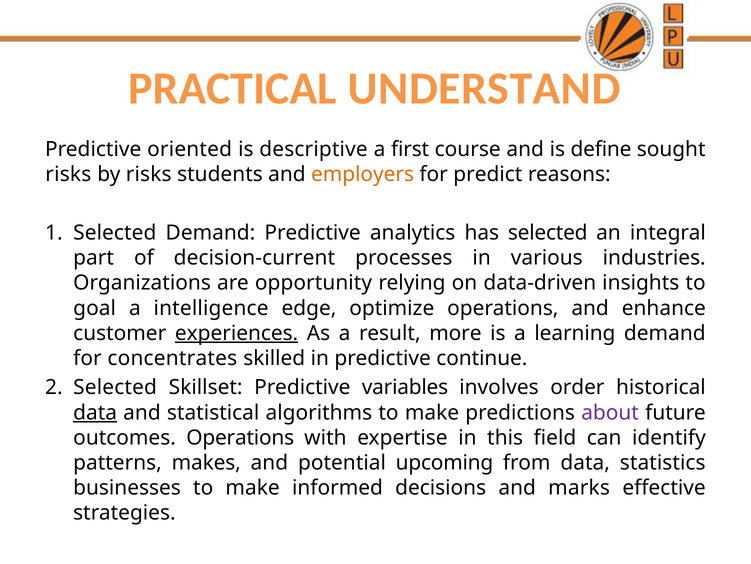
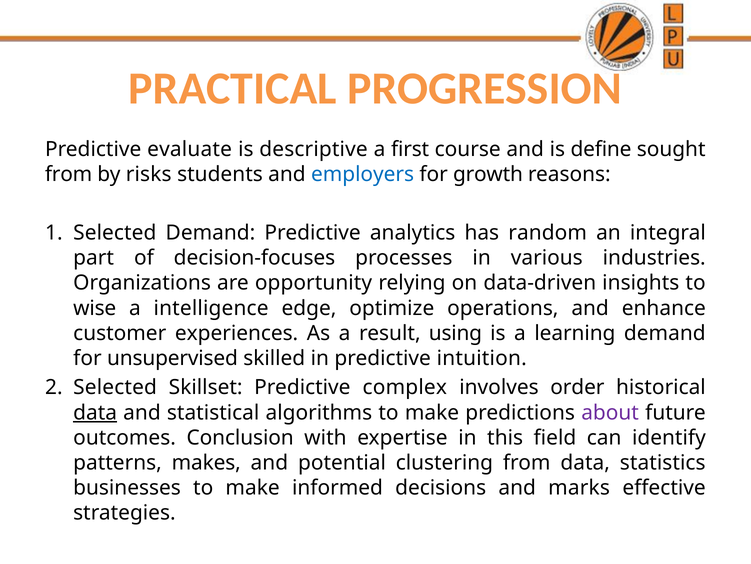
UNDERSTAND: UNDERSTAND -> PROGRESSION
oriented: oriented -> evaluate
risks at (68, 174): risks -> from
employers colour: orange -> blue
predict: predict -> growth
has selected: selected -> random
decision-current: decision-current -> decision-focuses
goal: goal -> wise
experiences underline: present -> none
more: more -> using
concentrates: concentrates -> unsupervised
continue: continue -> intuition
variables: variables -> complex
outcomes Operations: Operations -> Conclusion
upcoming: upcoming -> clustering
